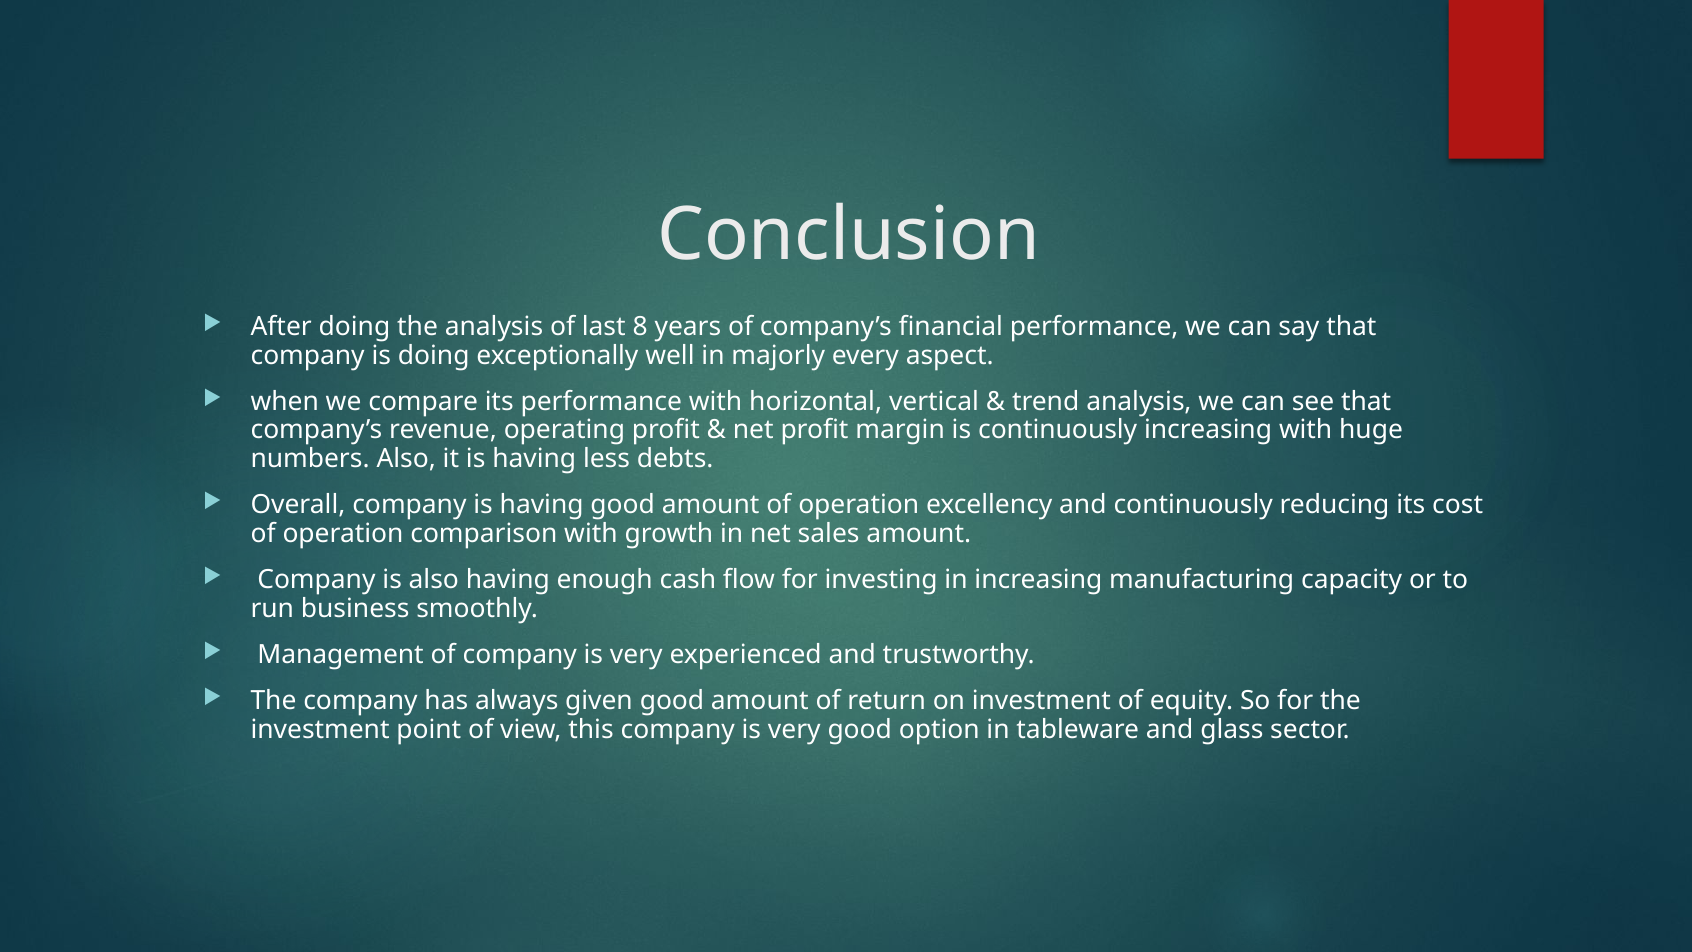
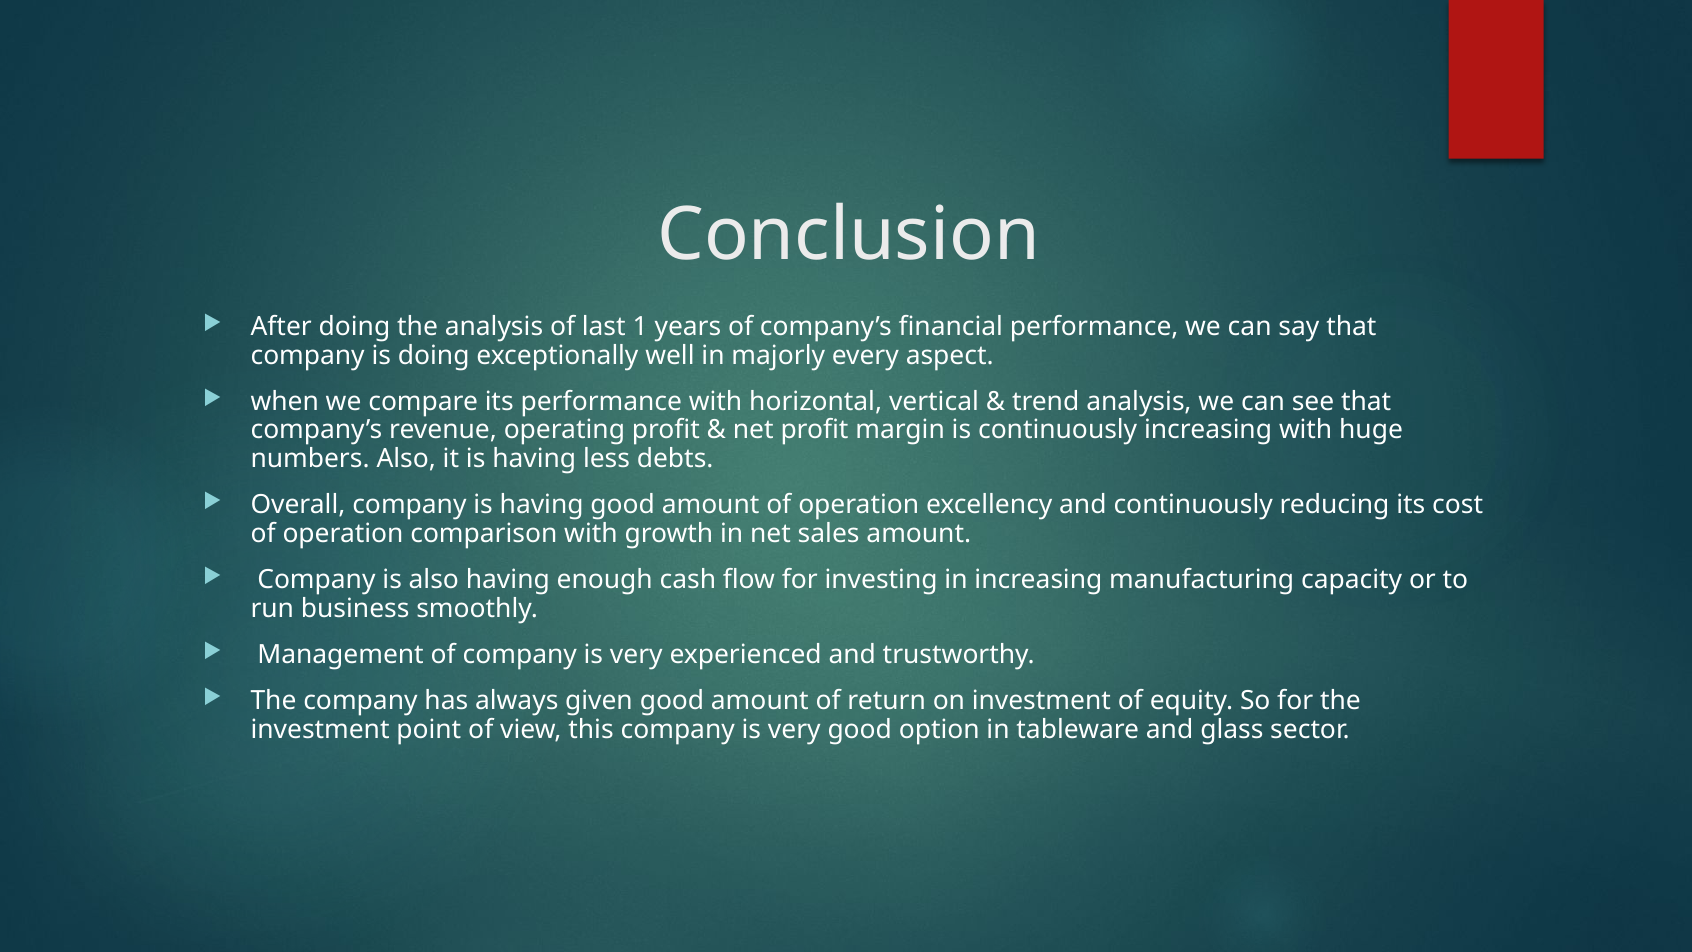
8: 8 -> 1
